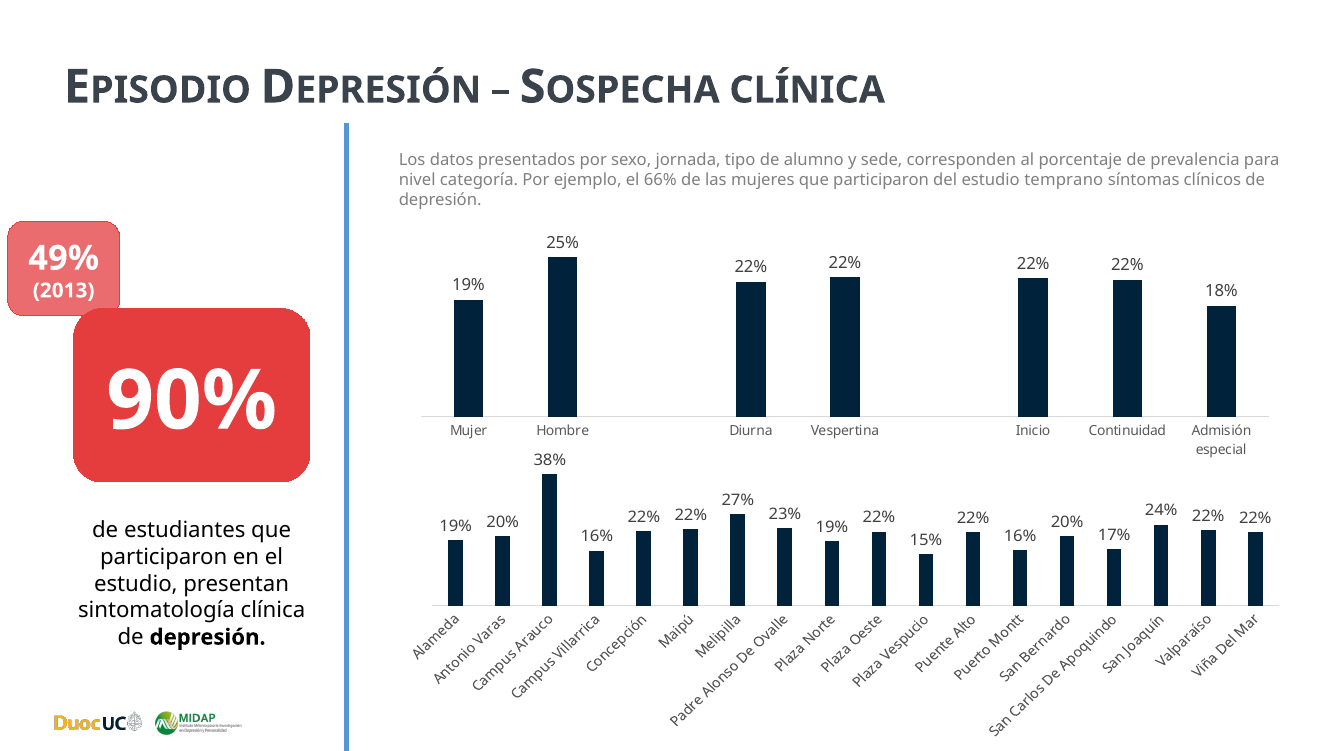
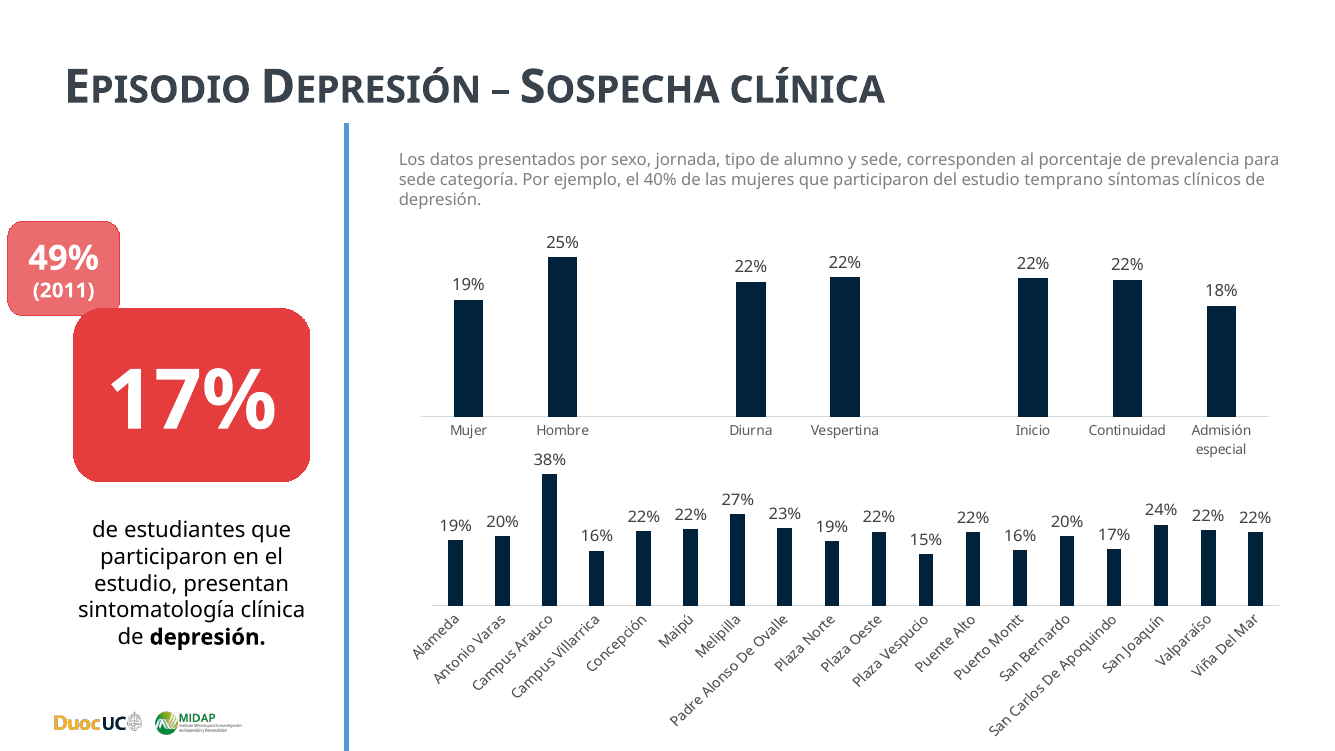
nivel at (417, 180): nivel -> sede
66%: 66% -> 40%
2013: 2013 -> 2011
90% at (192, 401): 90% -> 17%
